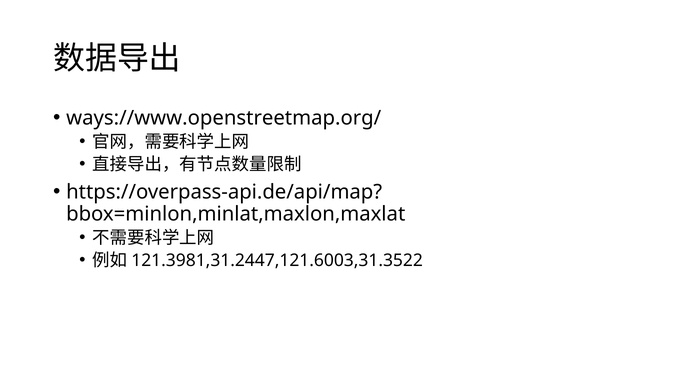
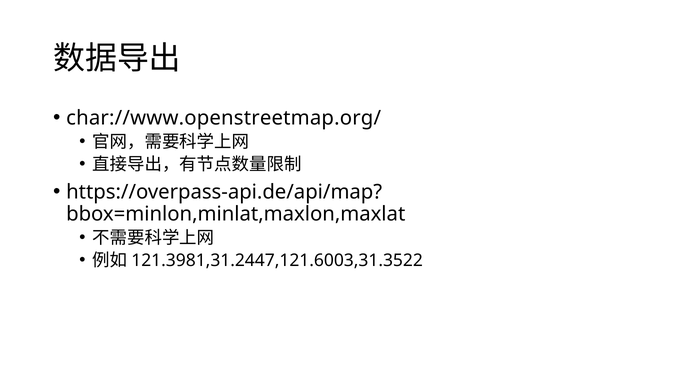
ways://www.openstreetmap.org/: ways://www.openstreetmap.org/ -> char://www.openstreetmap.org/
